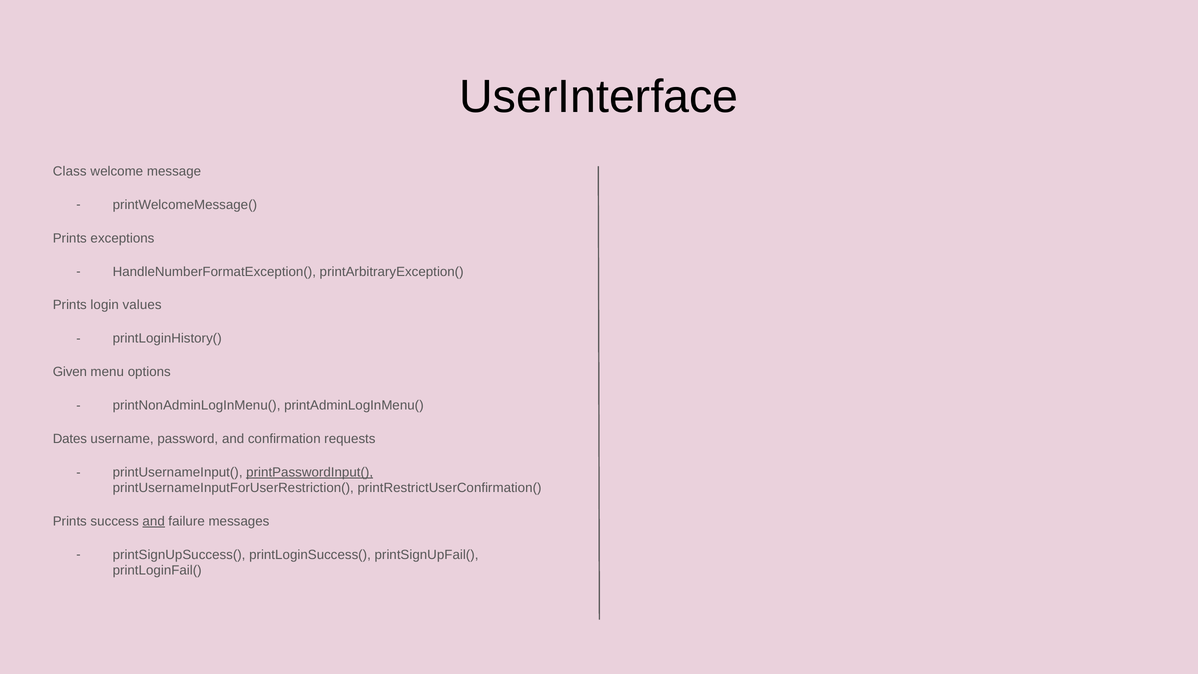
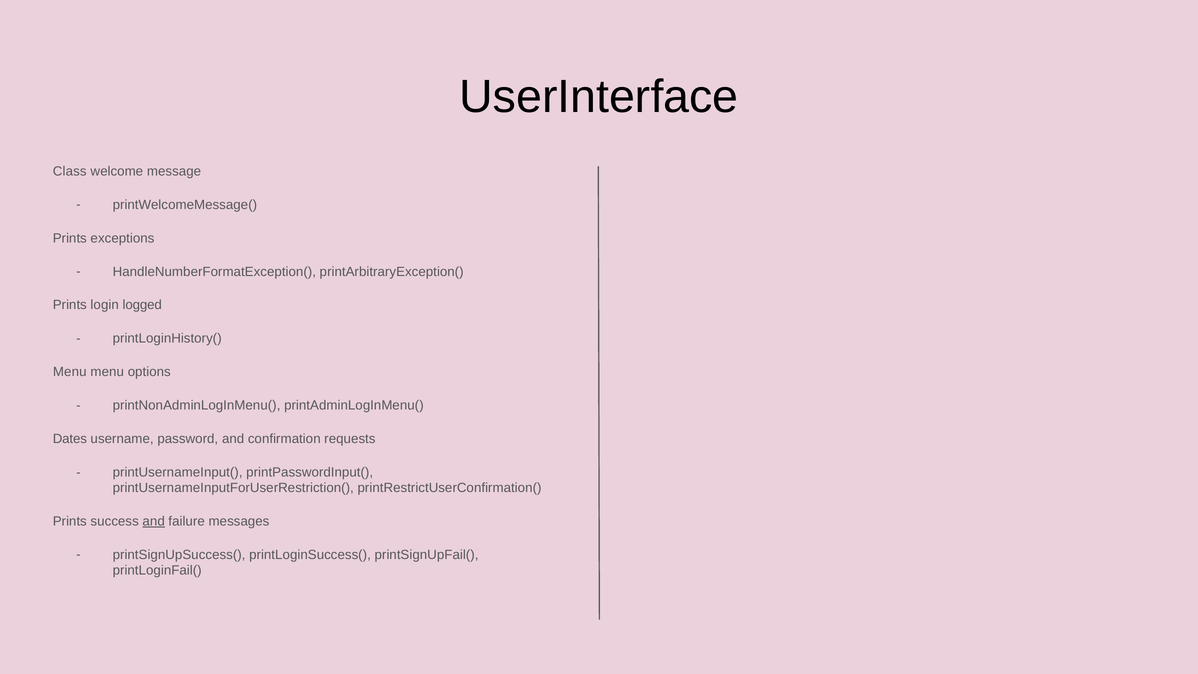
values: values -> logged
Given at (70, 372): Given -> Menu
printPasswordInput( underline: present -> none
